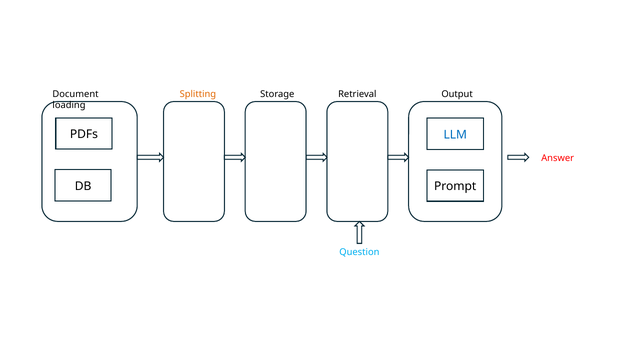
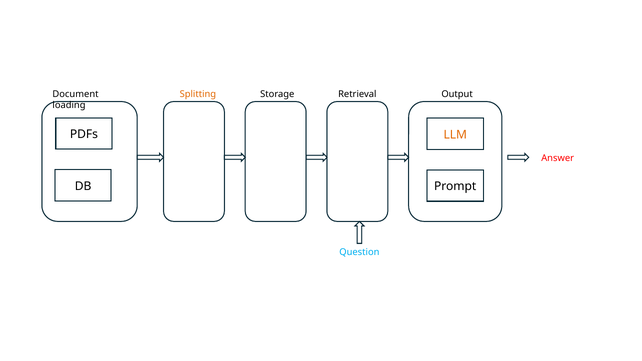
LLM colour: blue -> orange
